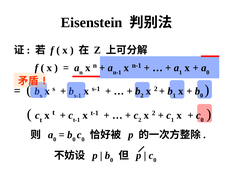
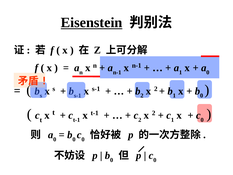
Eisenstein underline: none -> present
